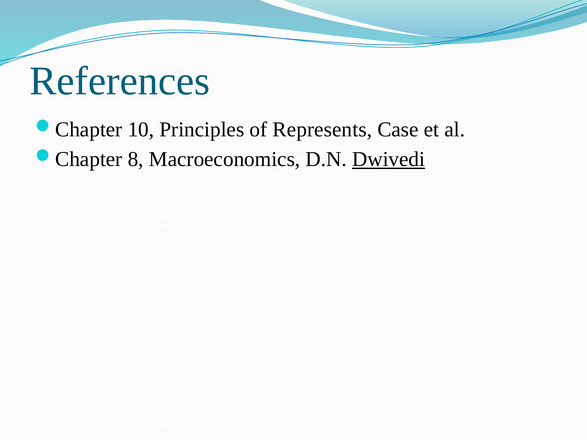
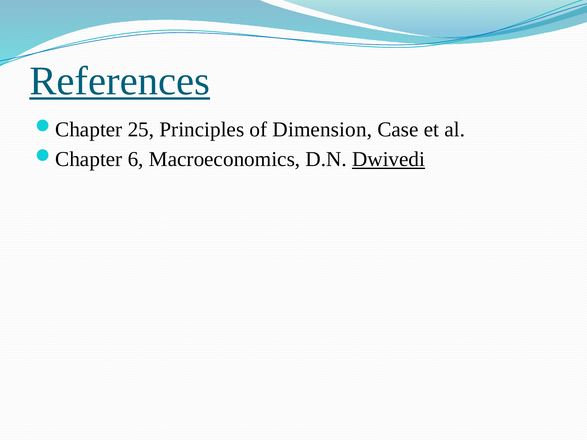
References underline: none -> present
10: 10 -> 25
Represents: Represents -> Dimension
8: 8 -> 6
